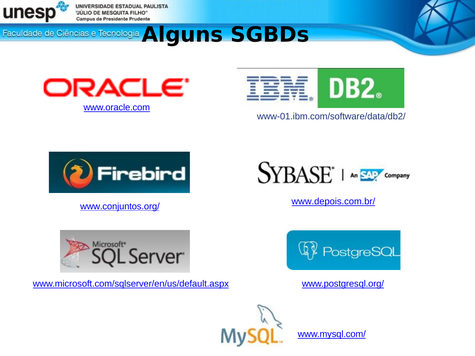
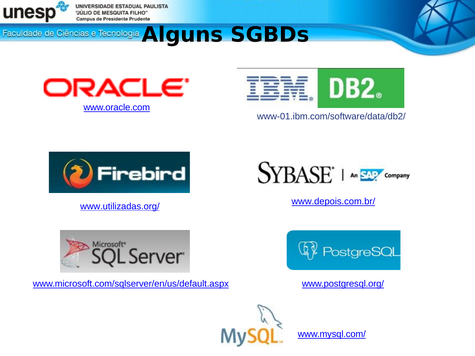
www.conjuntos.org/: www.conjuntos.org/ -> www.utilizadas.org/
